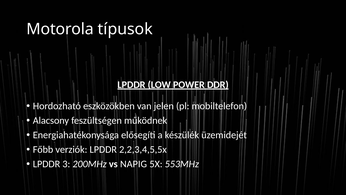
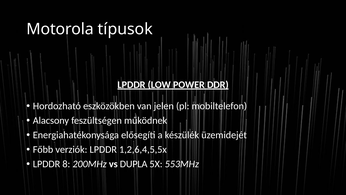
2,2,3,4,5,5x: 2,2,3,4,5,5x -> 1,2,6,4,5,5x
3: 3 -> 8
NAPIG: NAPIG -> DUPLA
